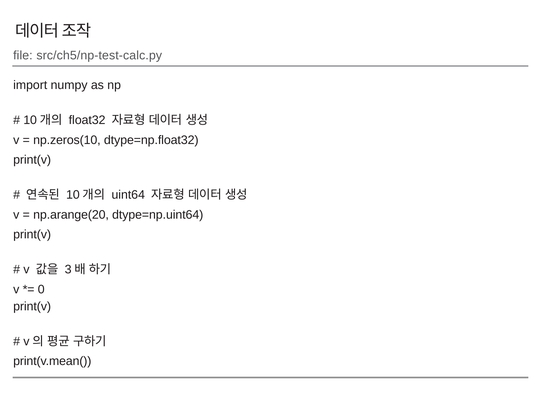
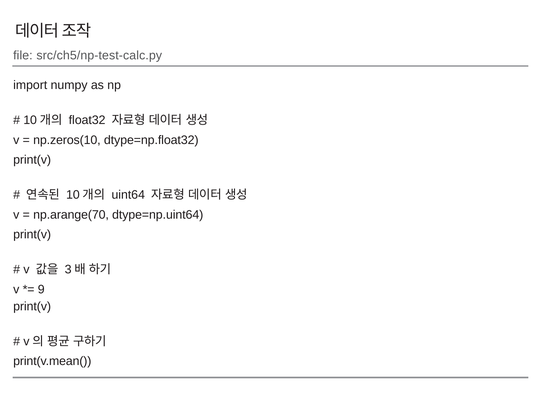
np.arange(20: np.arange(20 -> np.arange(70
0: 0 -> 9
